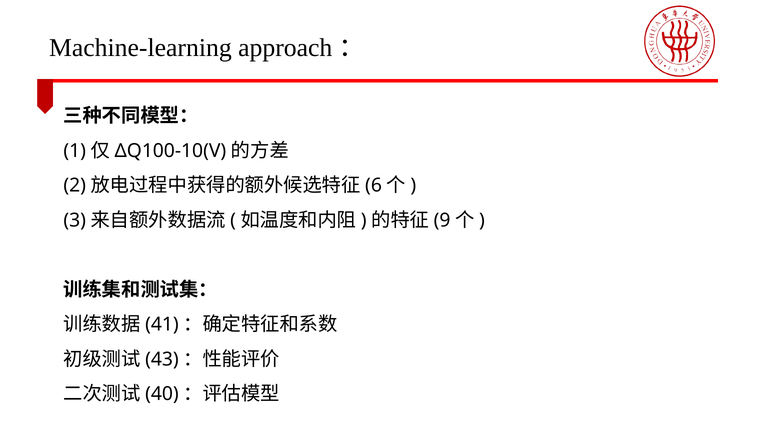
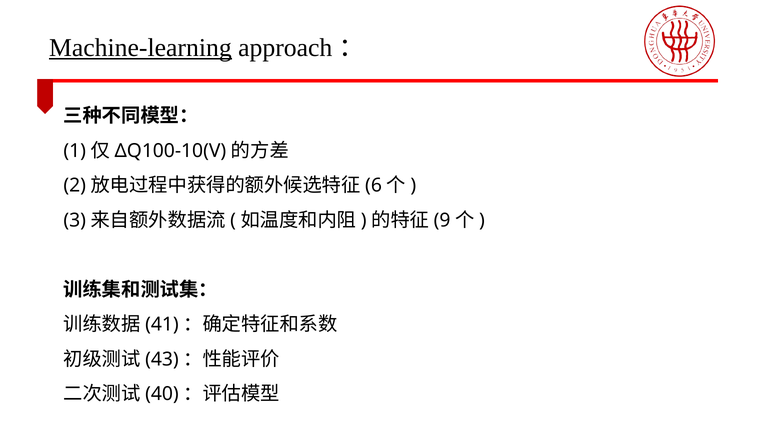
Machine-learning underline: none -> present
